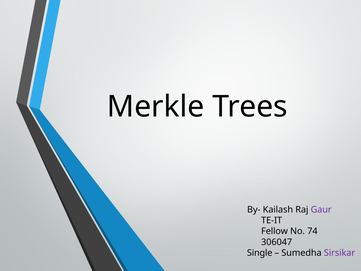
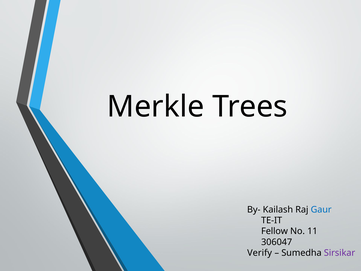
Gaur colour: purple -> blue
74: 74 -> 11
Single: Single -> Verify
